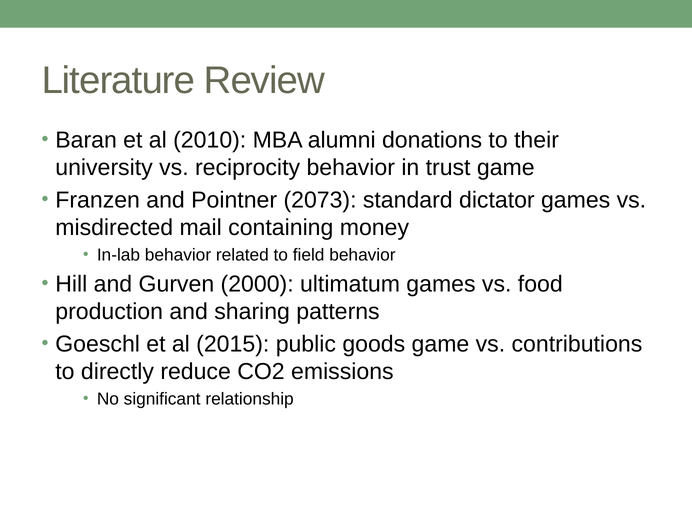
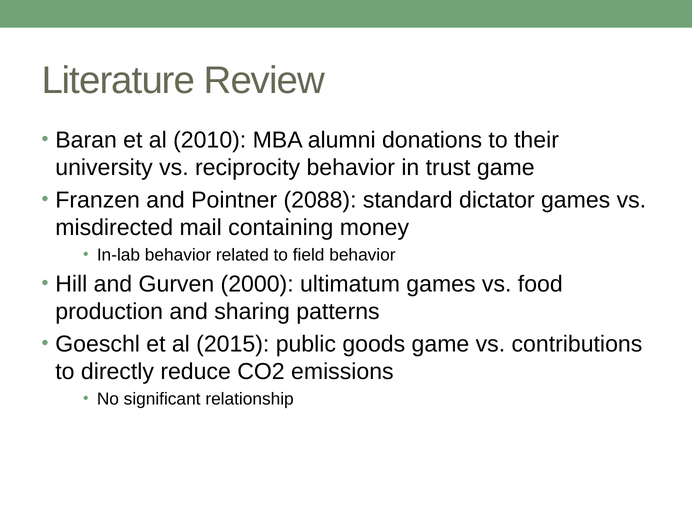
2073: 2073 -> 2088
